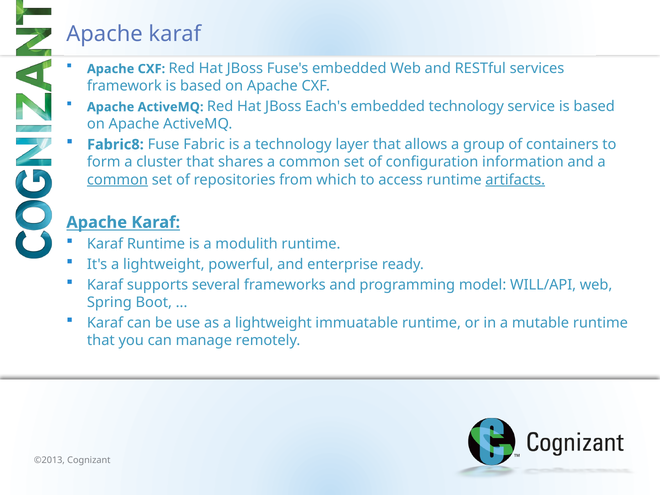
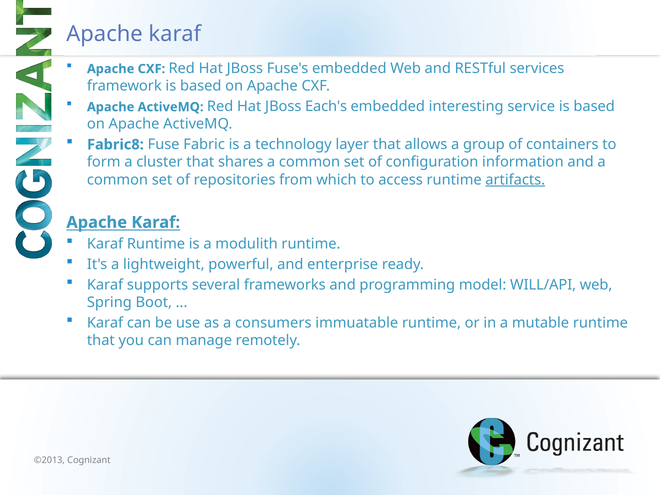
embedded technology: technology -> interesting
common at (117, 180) underline: present -> none
as a lightweight: lightweight -> consumers
